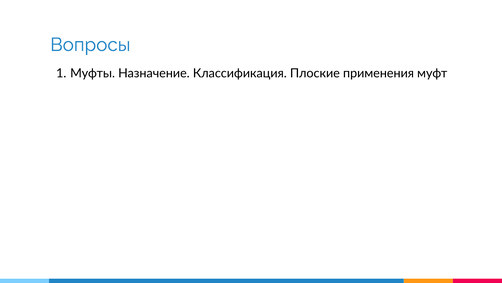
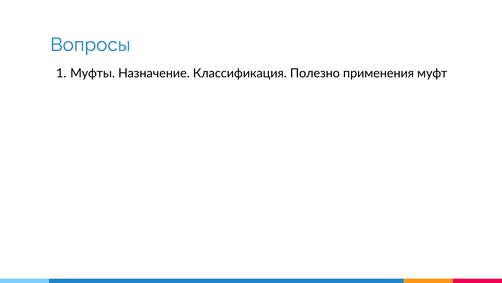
Плоские: Плоские -> Полезно
